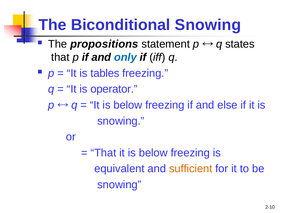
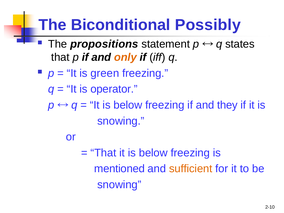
Biconditional Snowing: Snowing -> Possibly
only colour: blue -> orange
tables: tables -> green
else: else -> they
equivalent: equivalent -> mentioned
